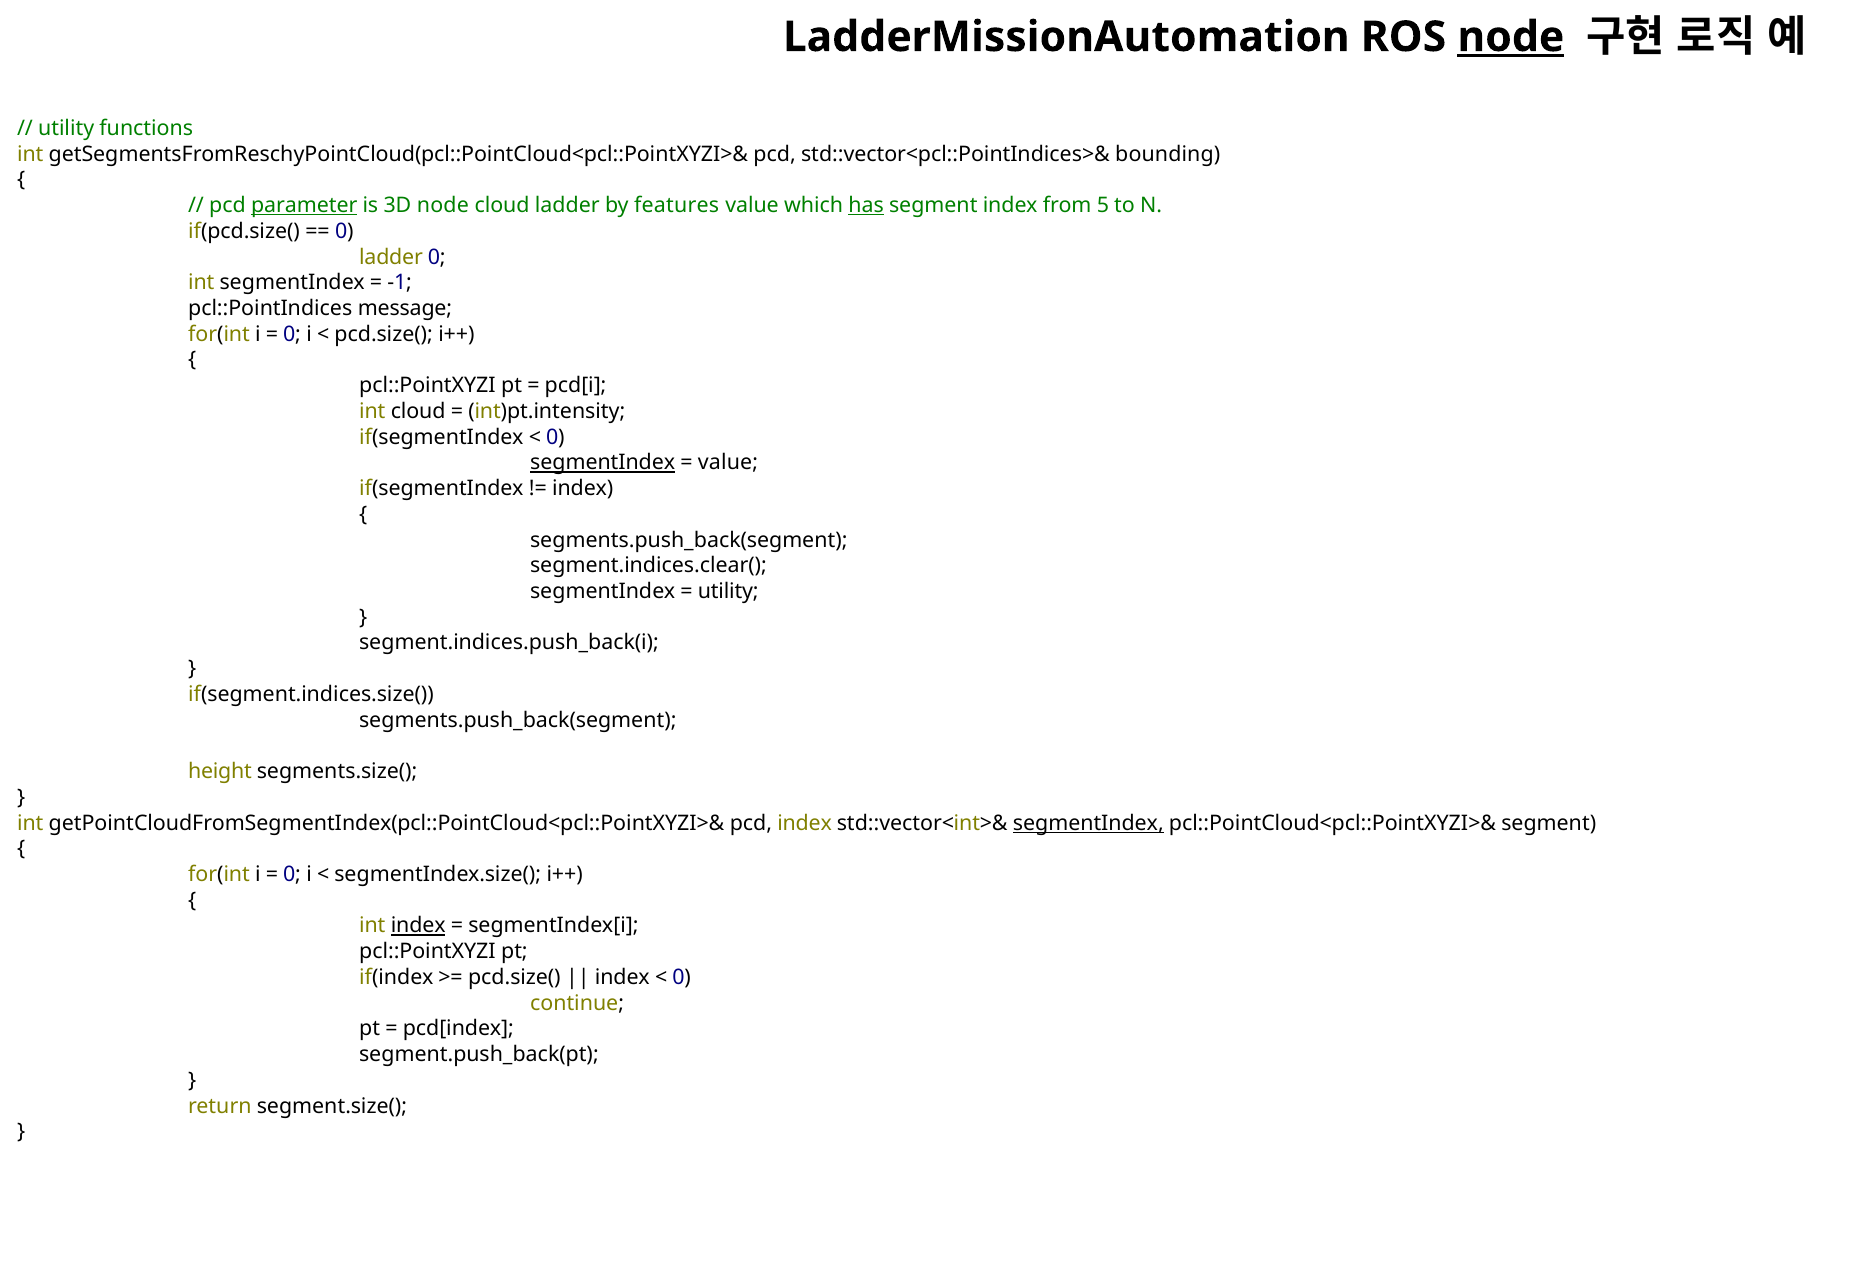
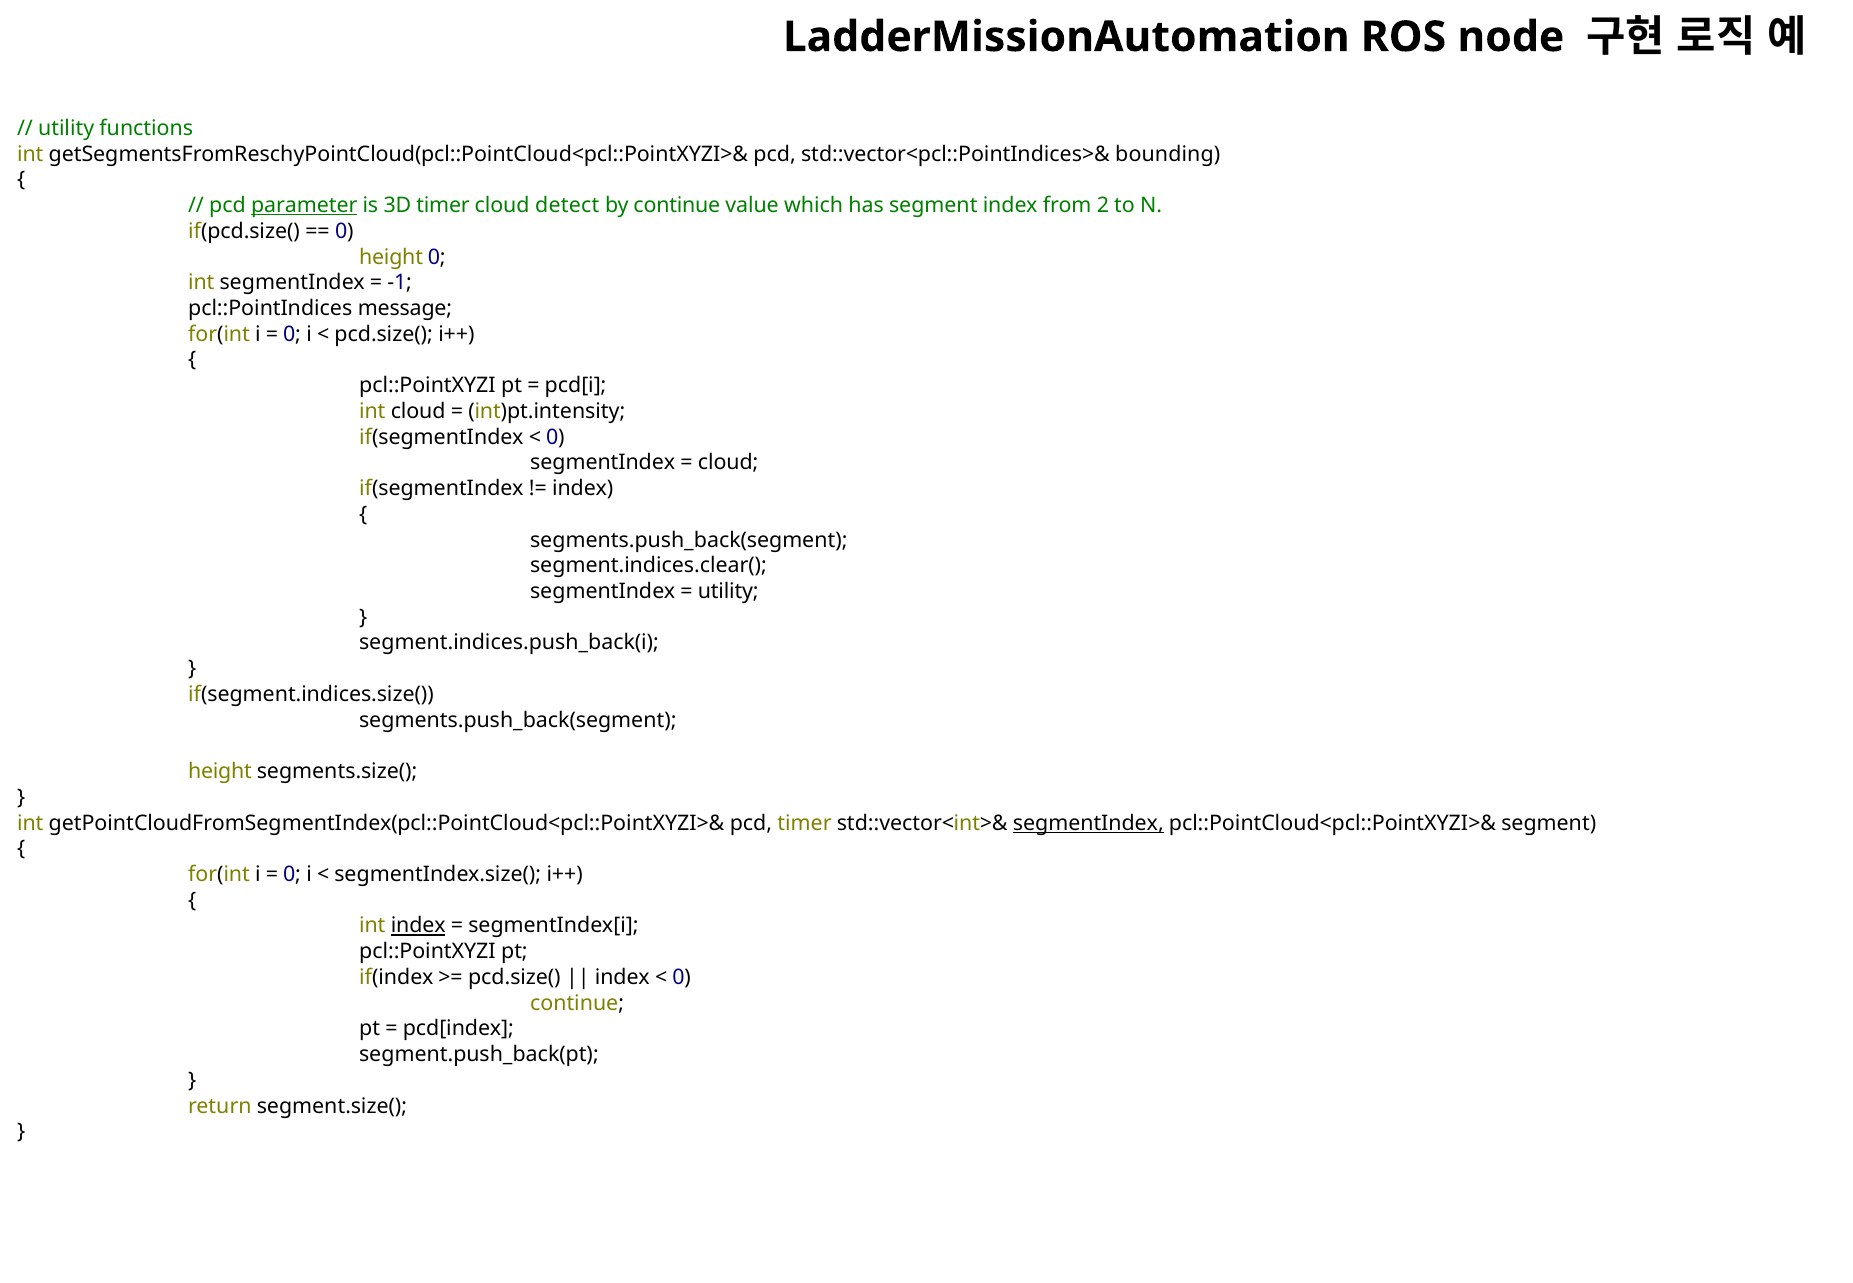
node at (1511, 37) underline: present -> none
3D node: node -> timer
cloud ladder: ladder -> detect
by features: features -> continue
has underline: present -> none
5: 5 -> 2
ladder at (391, 257): ladder -> height
segmentIndex at (603, 463) underline: present -> none
value at (728, 463): value -> cloud
pcd index: index -> timer
